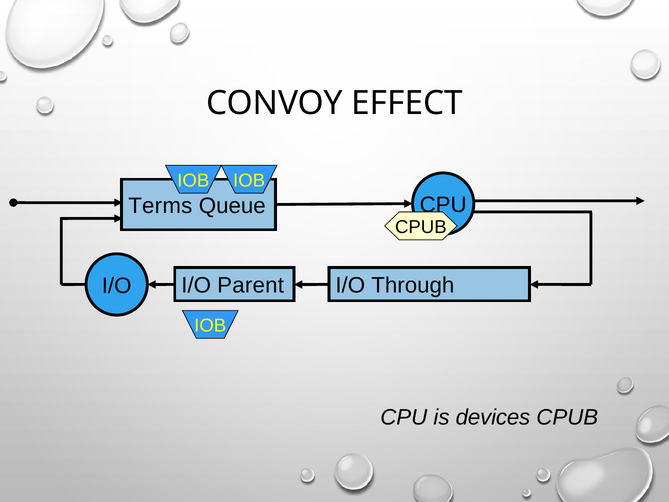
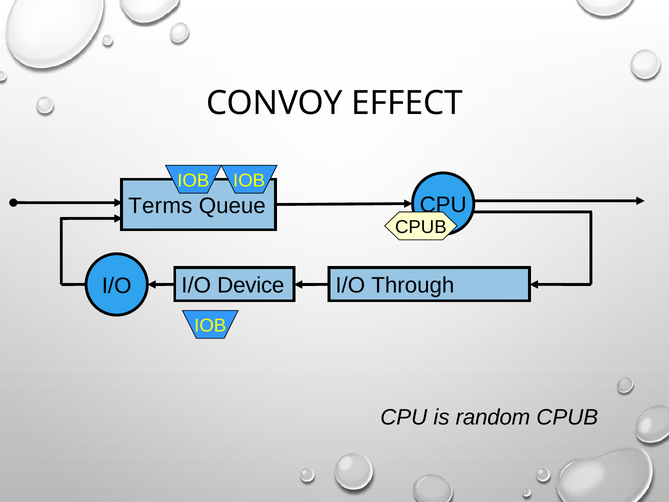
Parent: Parent -> Device
devices: devices -> random
